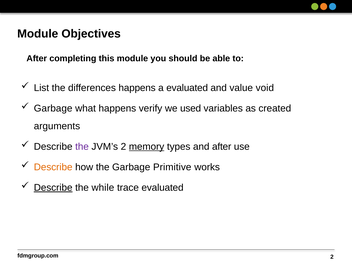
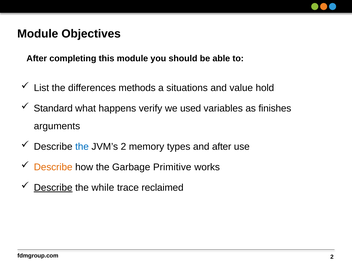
differences happens: happens -> methods
a evaluated: evaluated -> situations
void: void -> hold
Garbage at (53, 108): Garbage -> Standard
created: created -> finishes
the at (82, 147) colour: purple -> blue
memory underline: present -> none
trace evaluated: evaluated -> reclaimed
